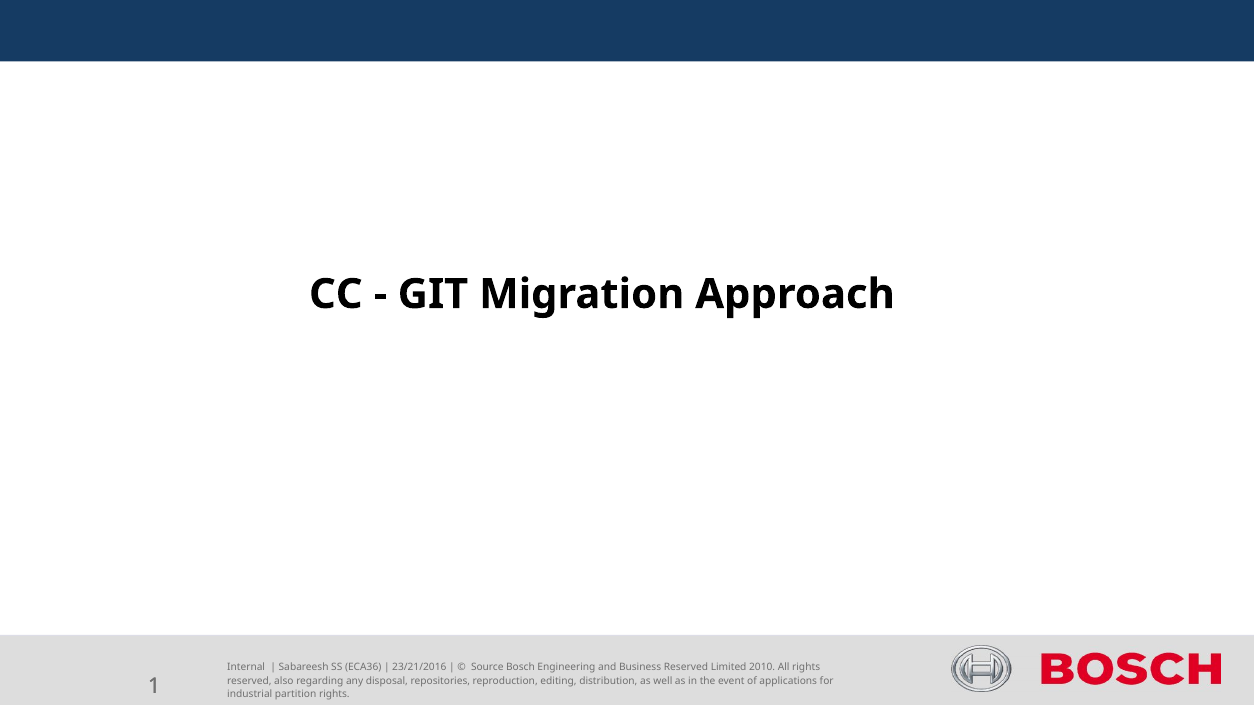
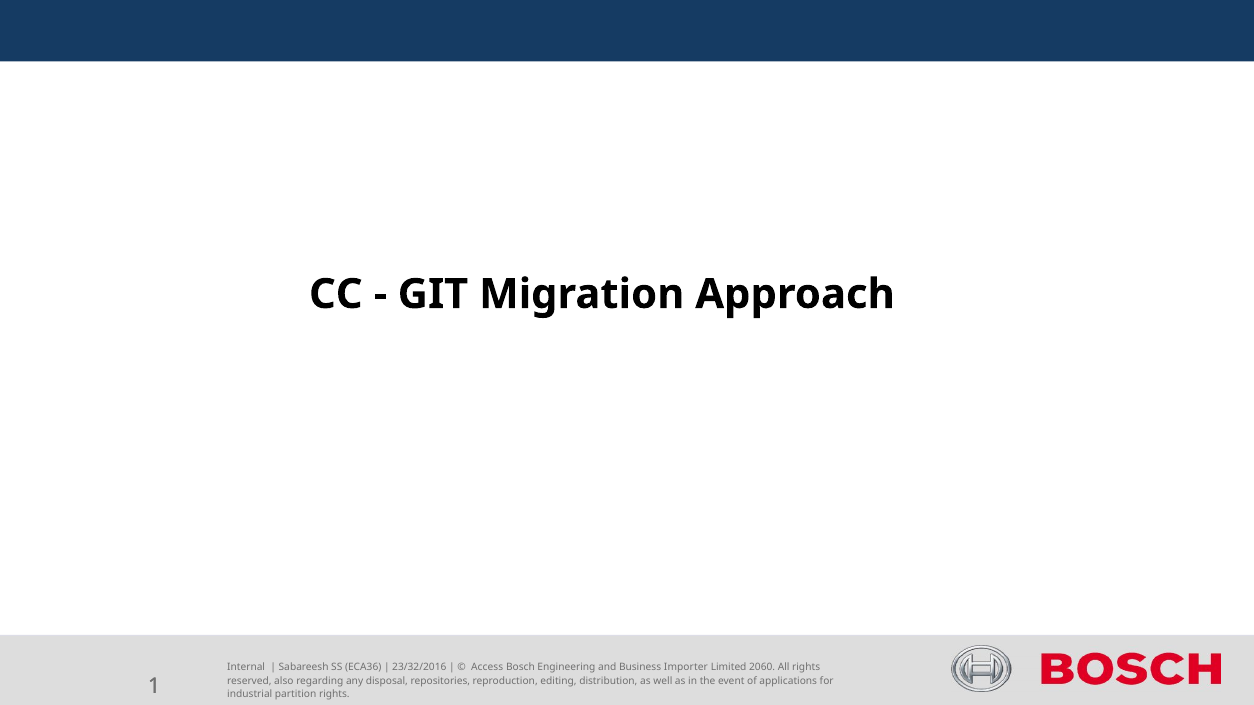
23/21/2016: 23/21/2016 -> 23/32/2016
Source: Source -> Access
Business Reserved: Reserved -> Importer
2010: 2010 -> 2060
